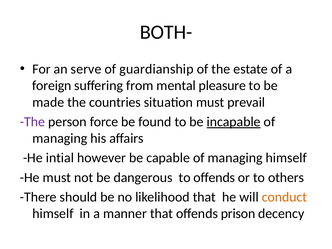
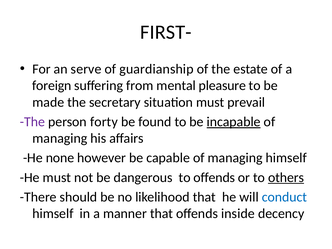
BOTH-: BOTH- -> FIRST-
countries: countries -> secretary
force: force -> forty
intial: intial -> none
others underline: none -> present
conduct colour: orange -> blue
prison: prison -> inside
